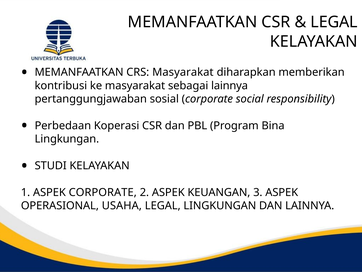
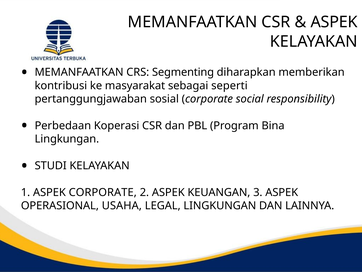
LEGAL at (334, 22): LEGAL -> ASPEK
CRS Masyarakat: Masyarakat -> Segmenting
sebagai lainnya: lainnya -> seperti
